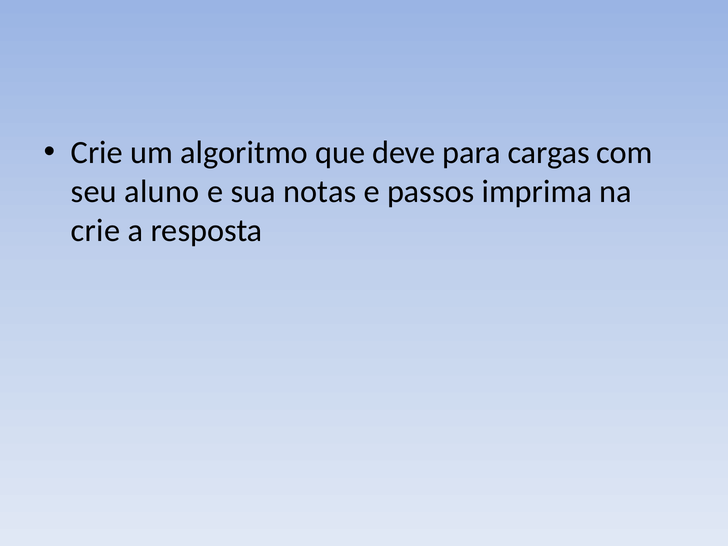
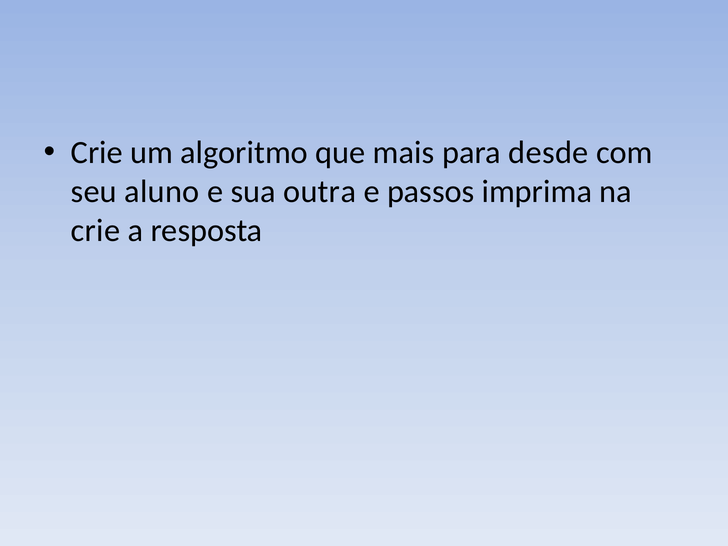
deve: deve -> mais
cargas: cargas -> desde
notas: notas -> outra
